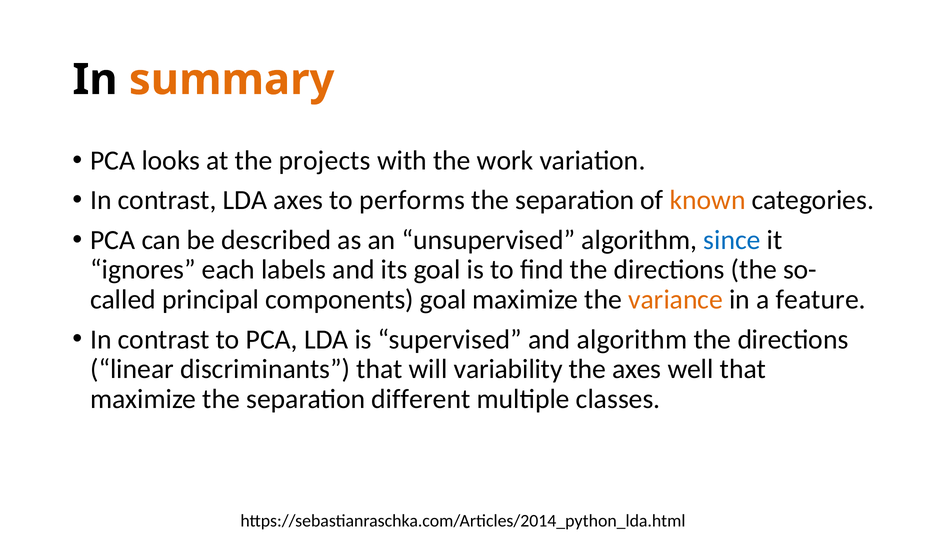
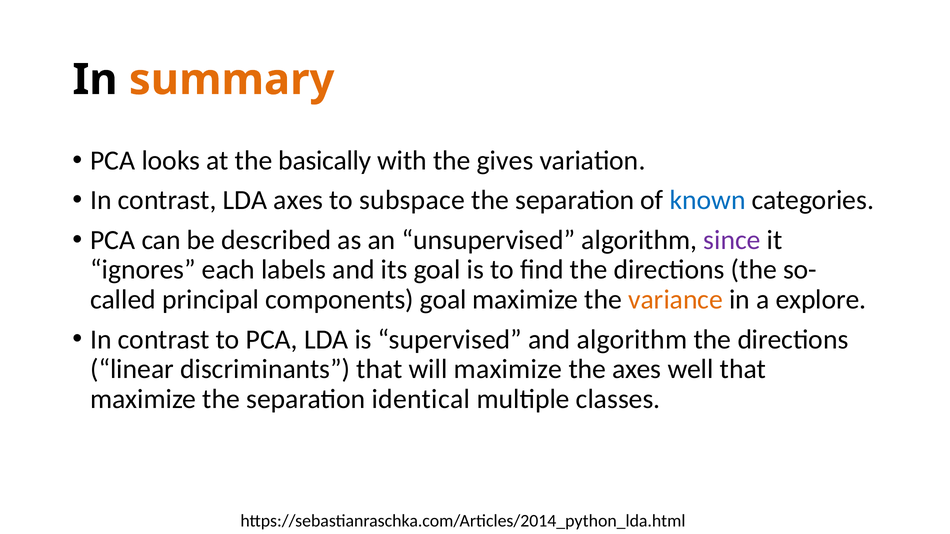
projects: projects -> basically
work: work -> gives
performs: performs -> subspace
known colour: orange -> blue
since colour: blue -> purple
feature: feature -> explore
will variability: variability -> maximize
different: different -> identical
